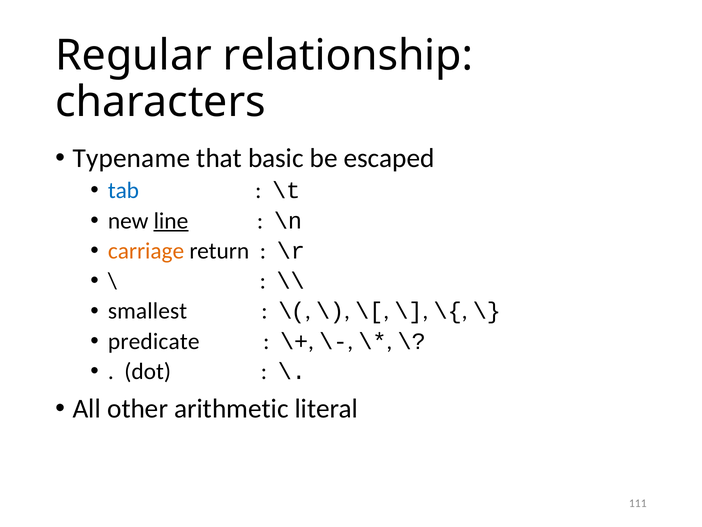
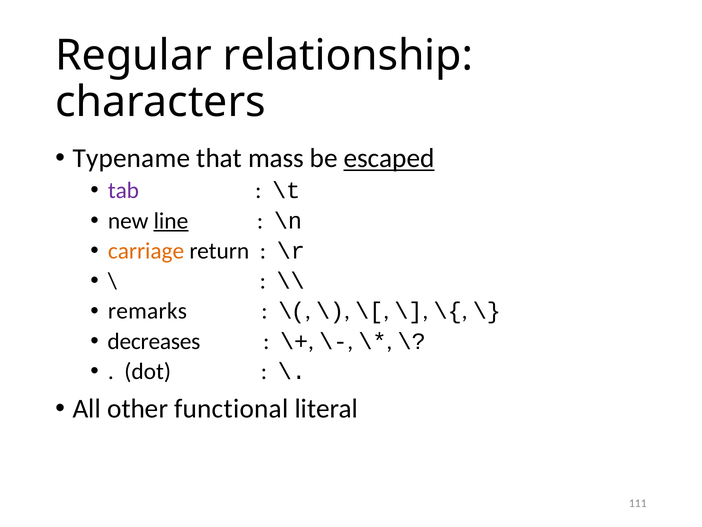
basic: basic -> mass
escaped underline: none -> present
tab colour: blue -> purple
smallest: smallest -> remarks
predicate: predicate -> decreases
arithmetic: arithmetic -> functional
